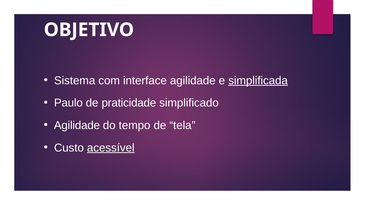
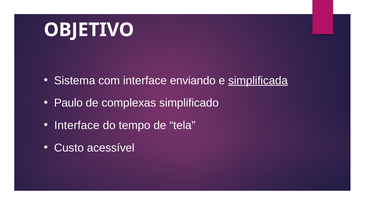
interface agilidade: agilidade -> enviando
praticidade: praticidade -> complexas
Agilidade at (77, 126): Agilidade -> Interface
acessível underline: present -> none
